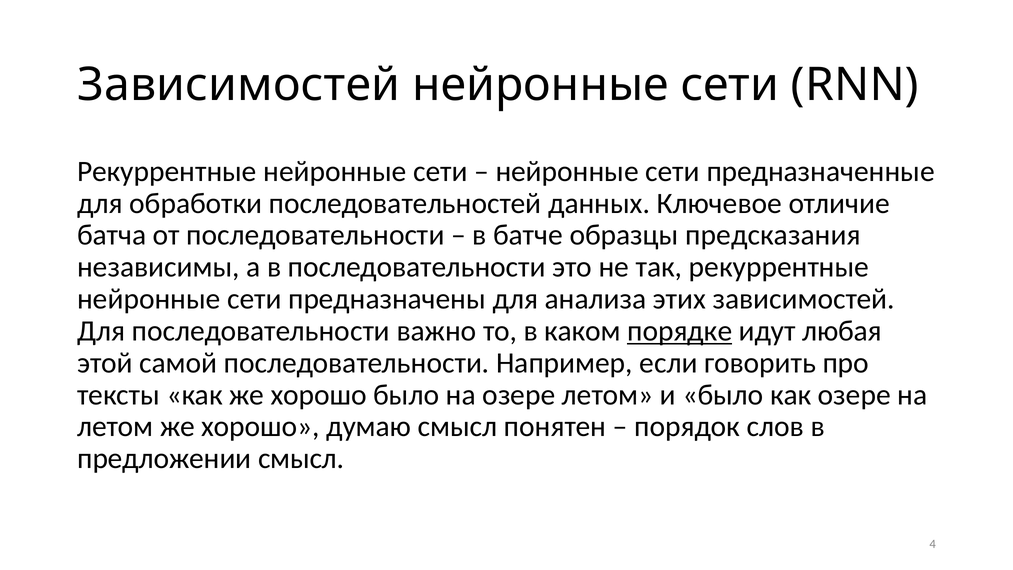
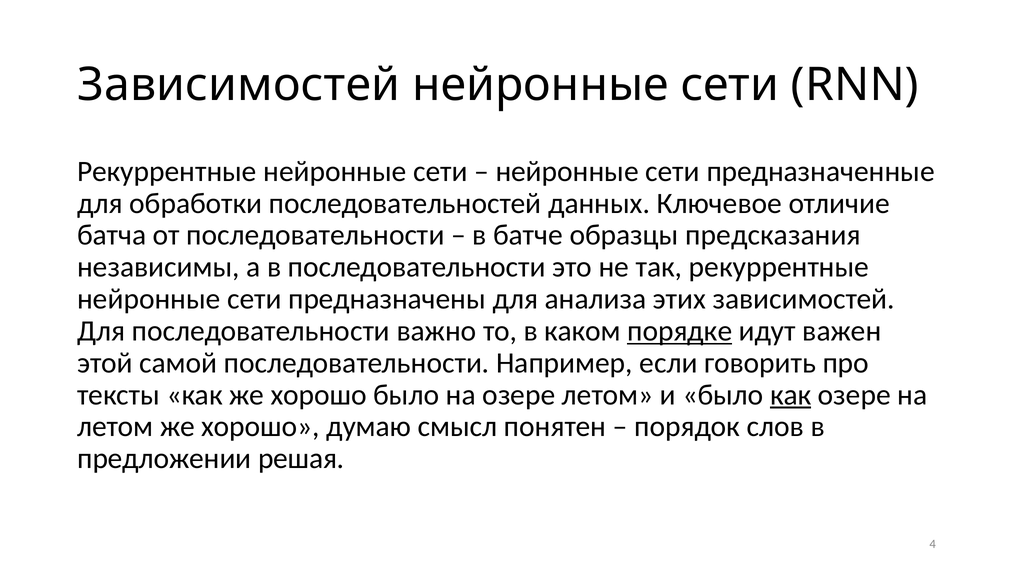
любая: любая -> важен
как at (791, 395) underline: none -> present
предложении смысл: смысл -> решая
